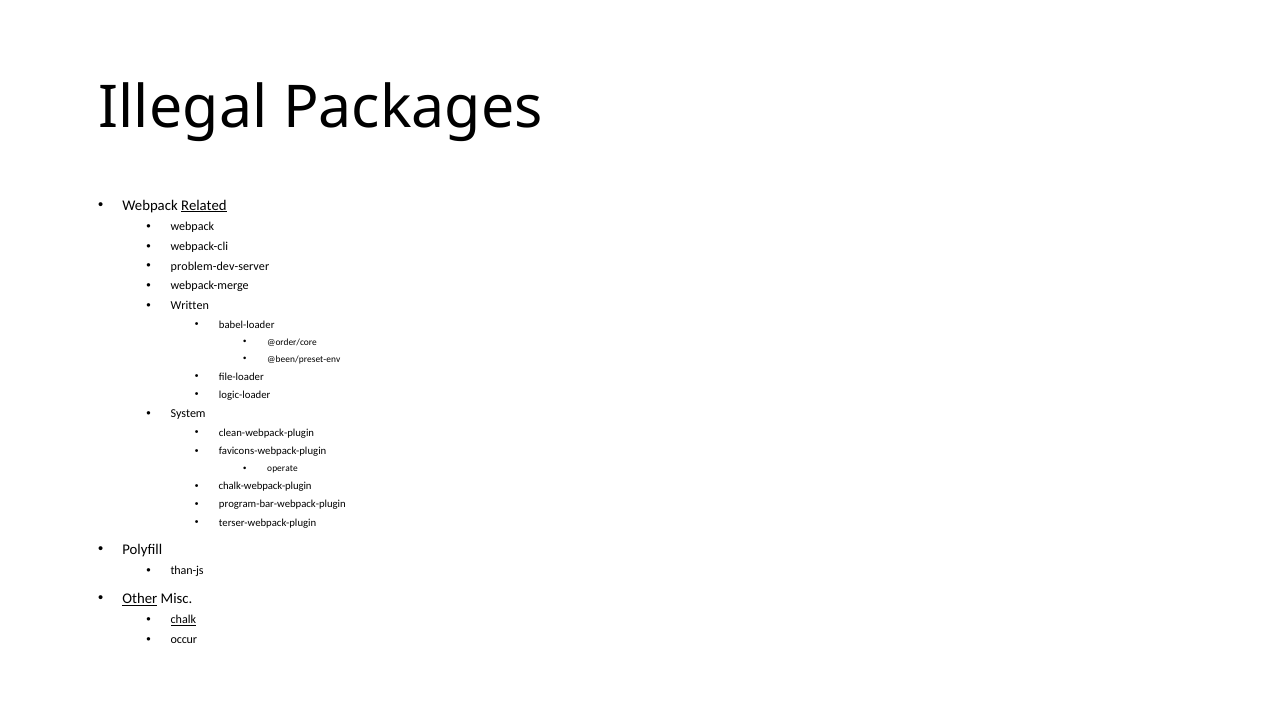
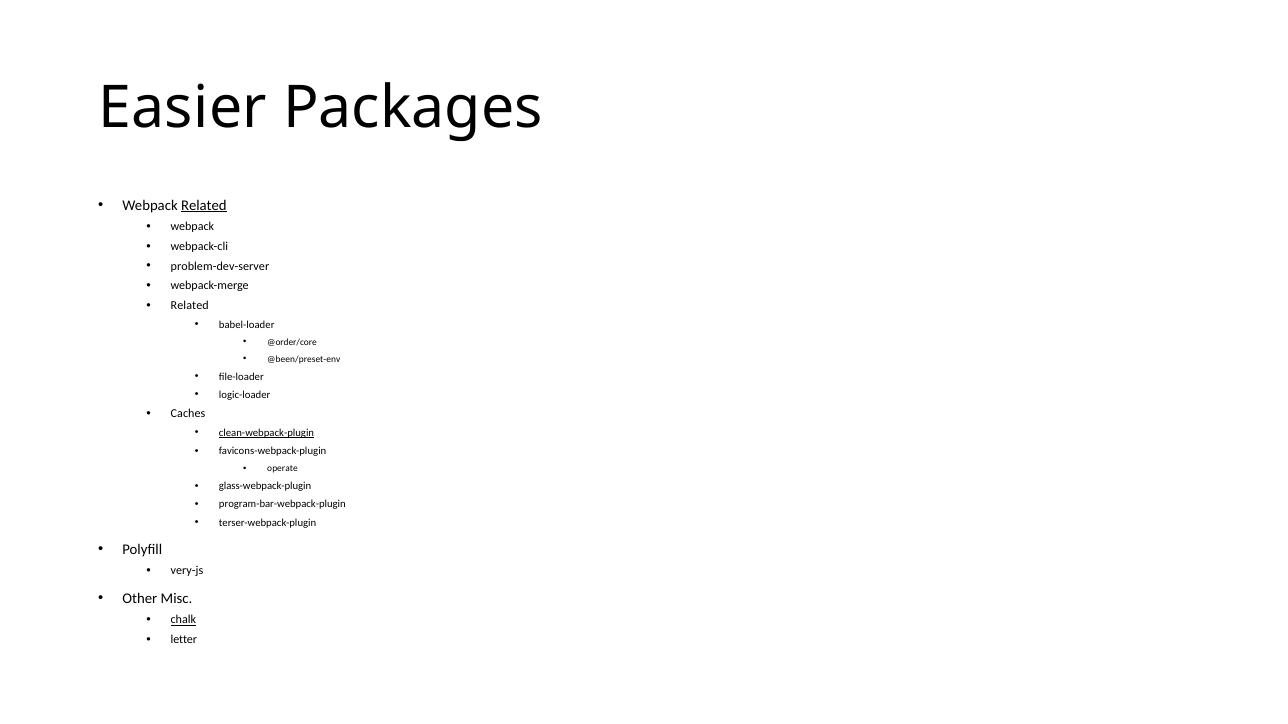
Illegal: Illegal -> Easier
Written at (190, 306): Written -> Related
System: System -> Caches
clean-webpack-plugin underline: none -> present
chalk-webpack-plugin: chalk-webpack-plugin -> glass-webpack-plugin
than-js: than-js -> very-js
Other underline: present -> none
occur: occur -> letter
